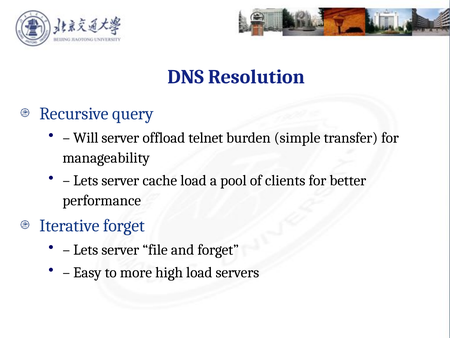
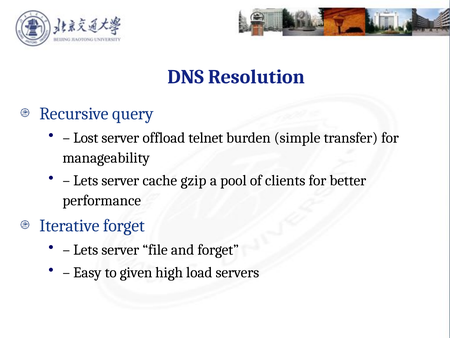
Will: Will -> Lost
cache load: load -> gzip
more: more -> given
